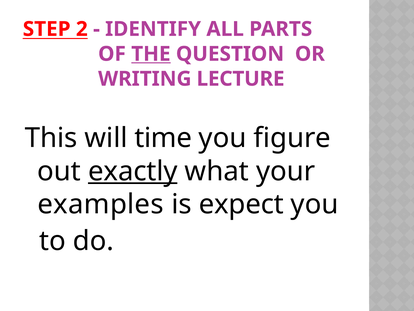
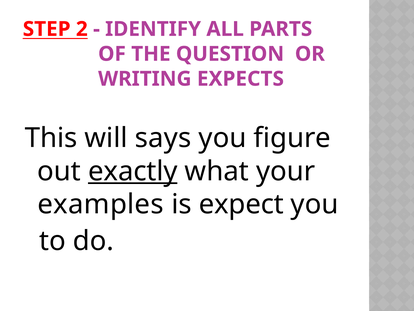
THE underline: present -> none
LECTURE: LECTURE -> EXPECTS
time: time -> says
